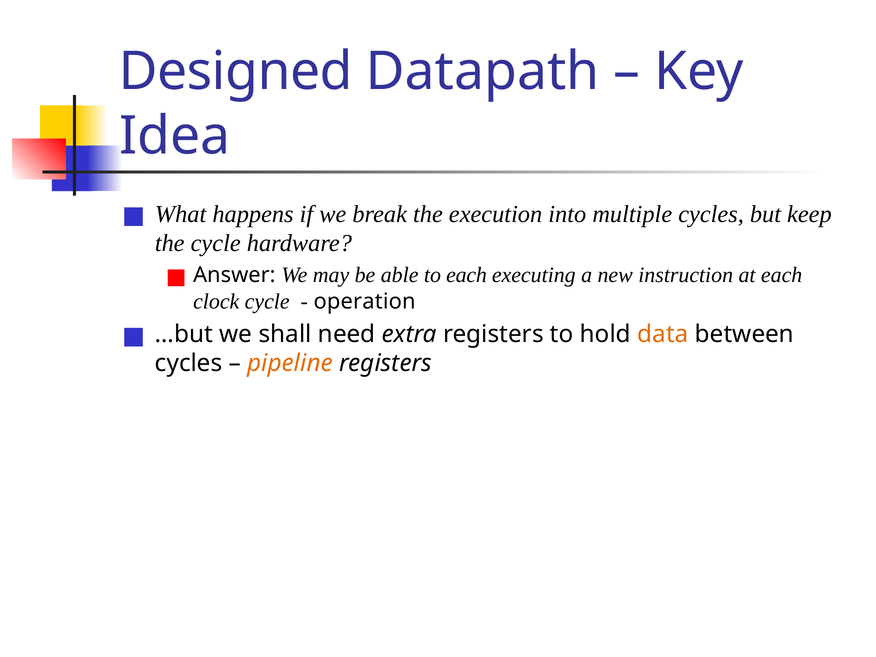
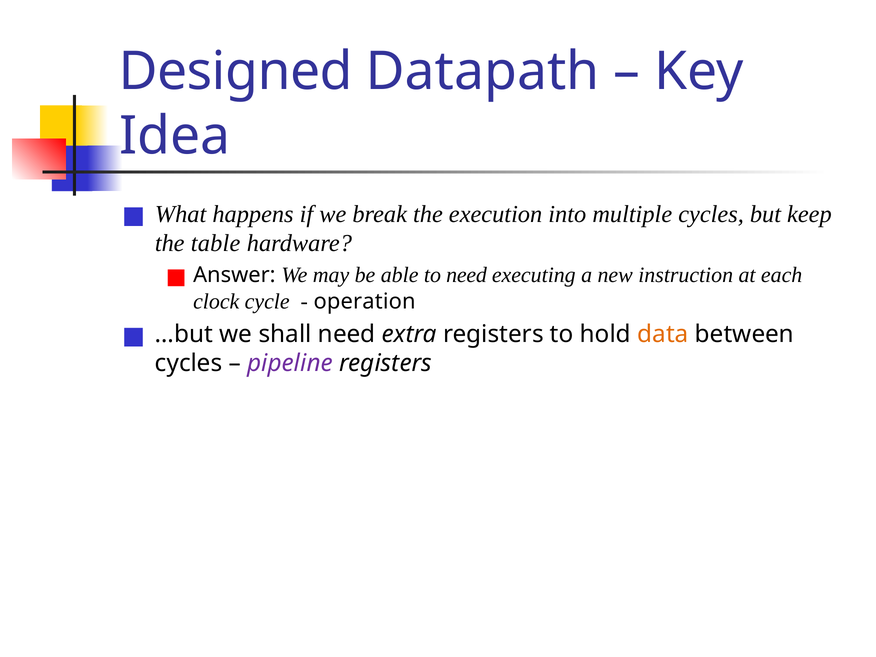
the cycle: cycle -> table
to each: each -> need
pipeline colour: orange -> purple
